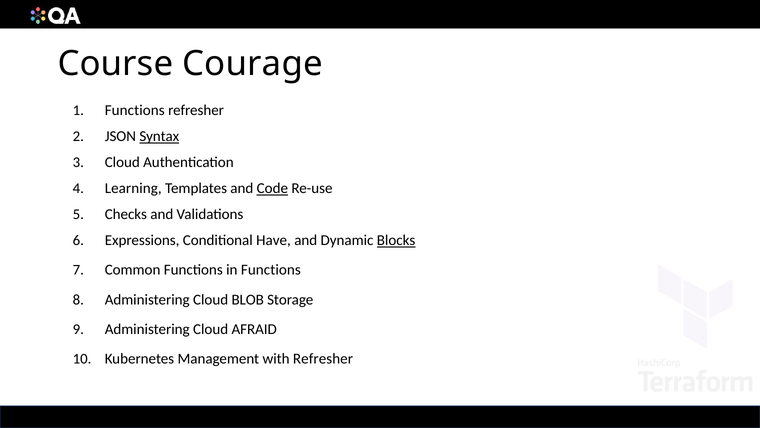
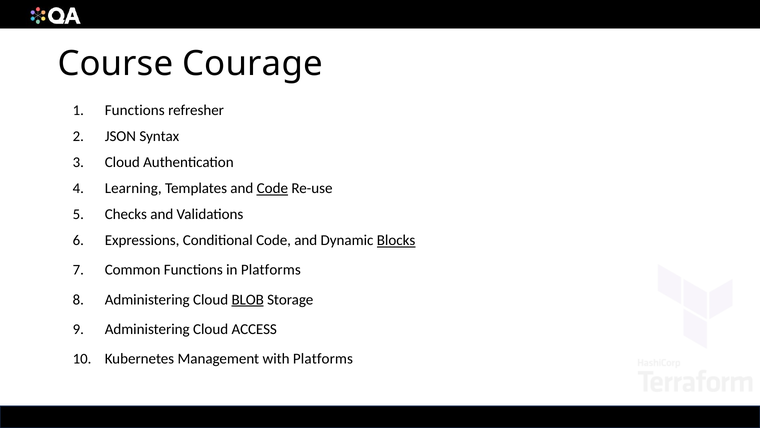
Syntax underline: present -> none
Conditional Have: Have -> Code
in Functions: Functions -> Platforms
BLOB underline: none -> present
AFRAID: AFRAID -> ACCESS
with Refresher: Refresher -> Platforms
